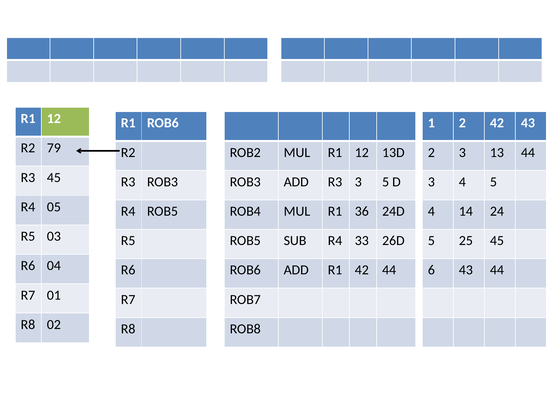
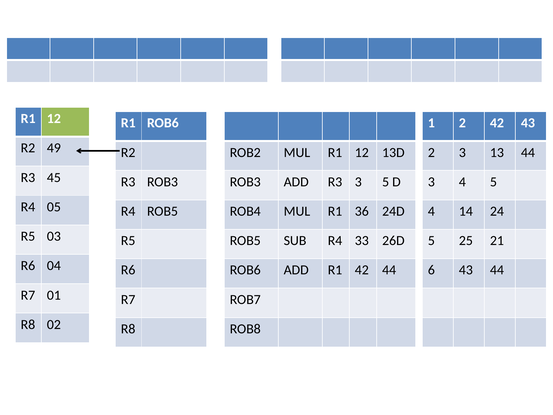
79: 79 -> 49
25 45: 45 -> 21
